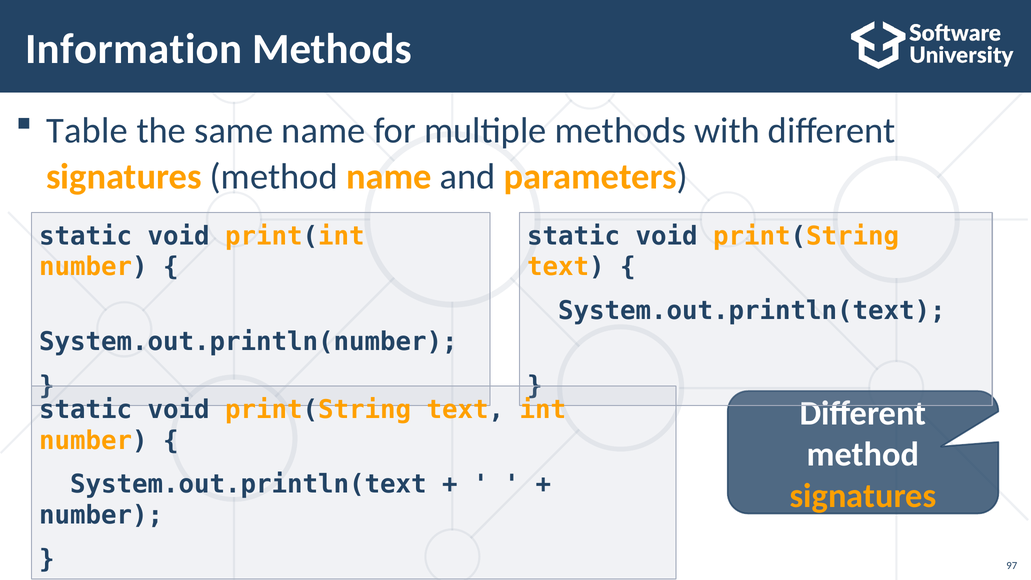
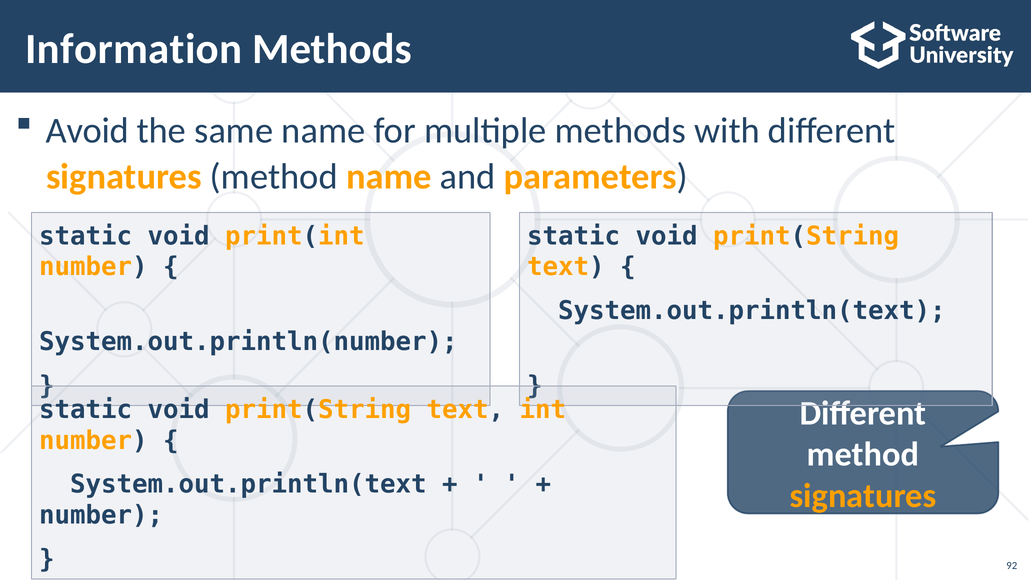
Table: Table -> Avoid
97: 97 -> 92
